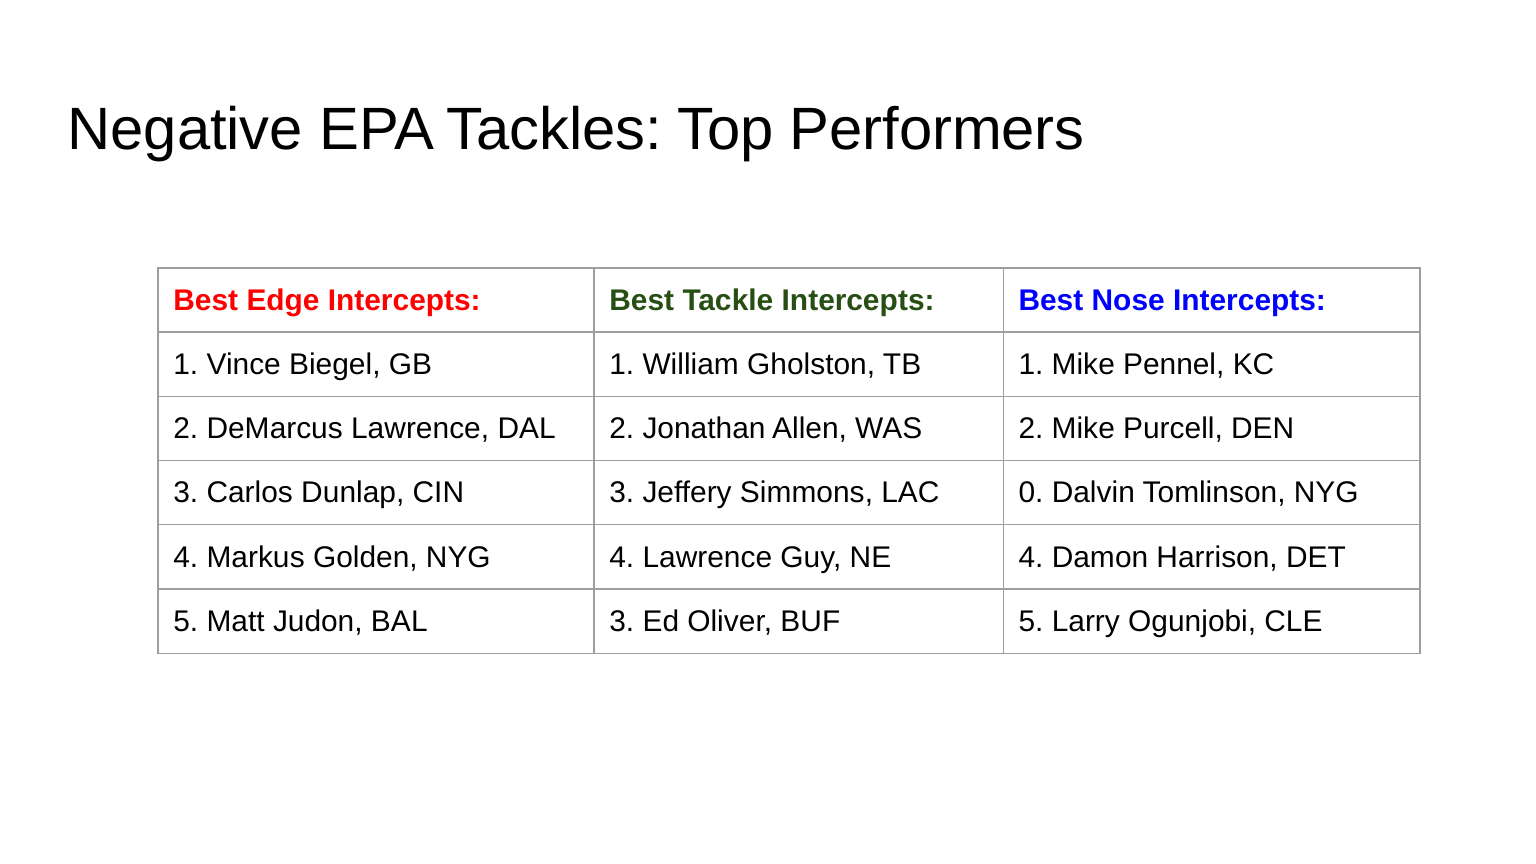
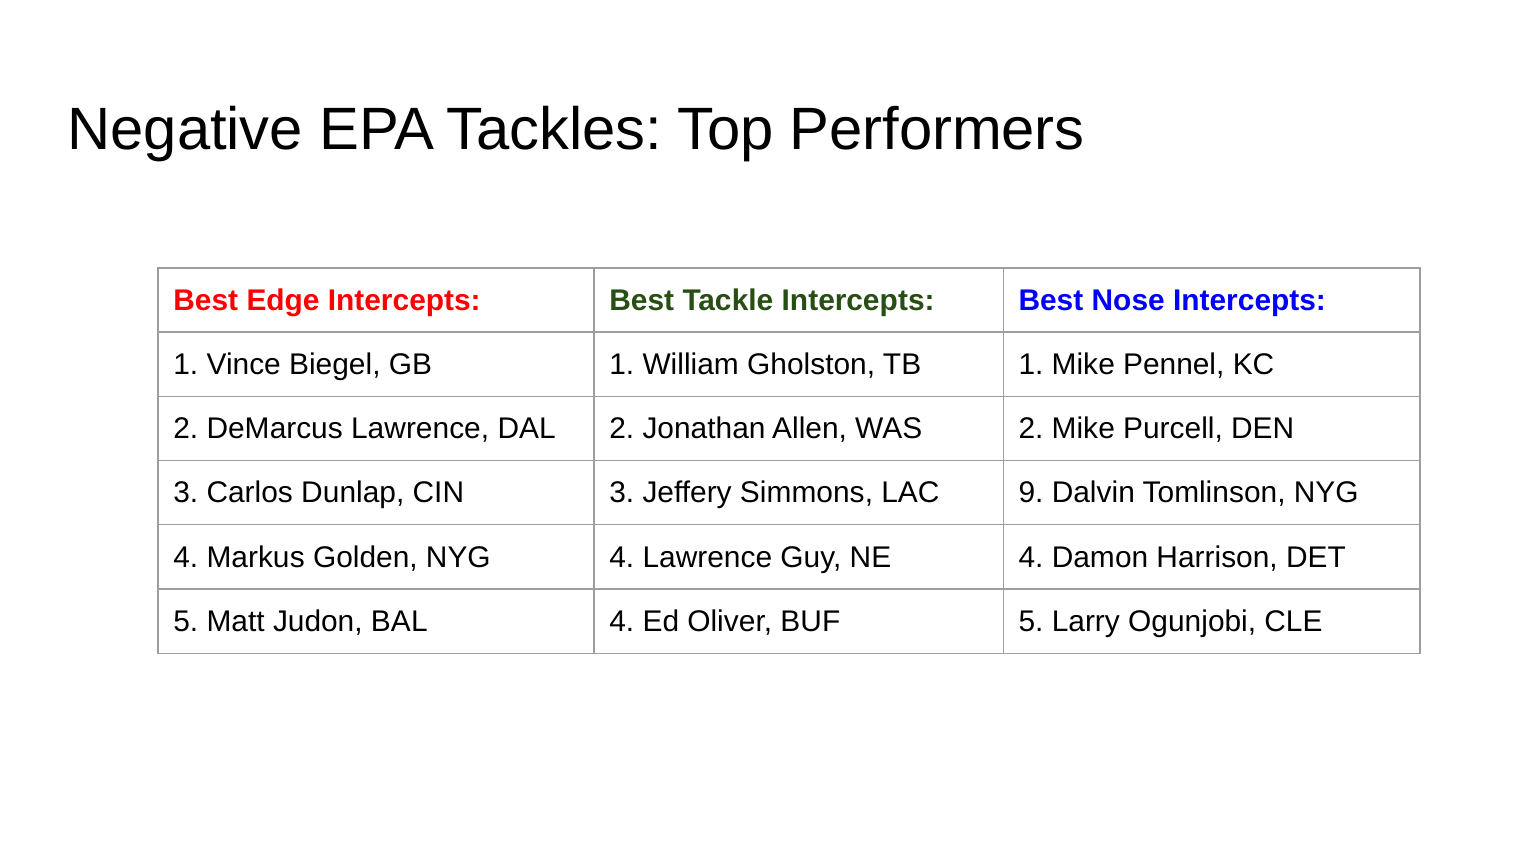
0: 0 -> 9
BAL 3: 3 -> 4
